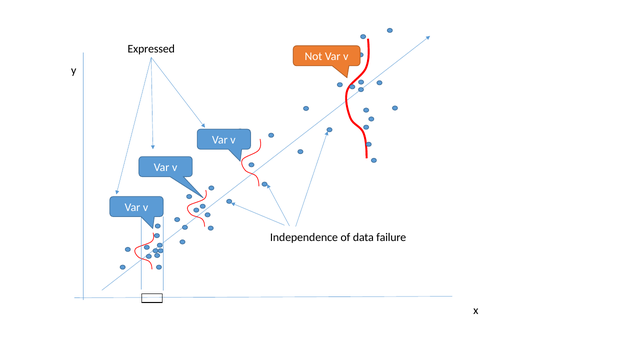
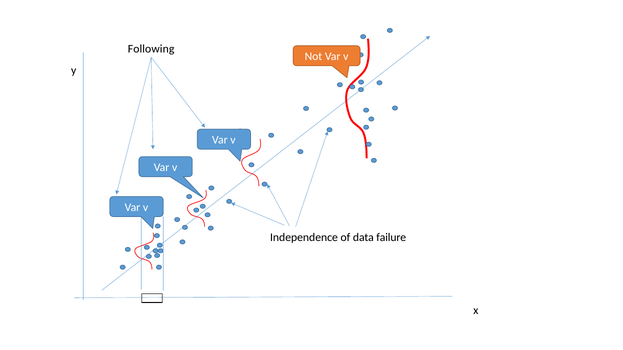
Expressed: Expressed -> Following
